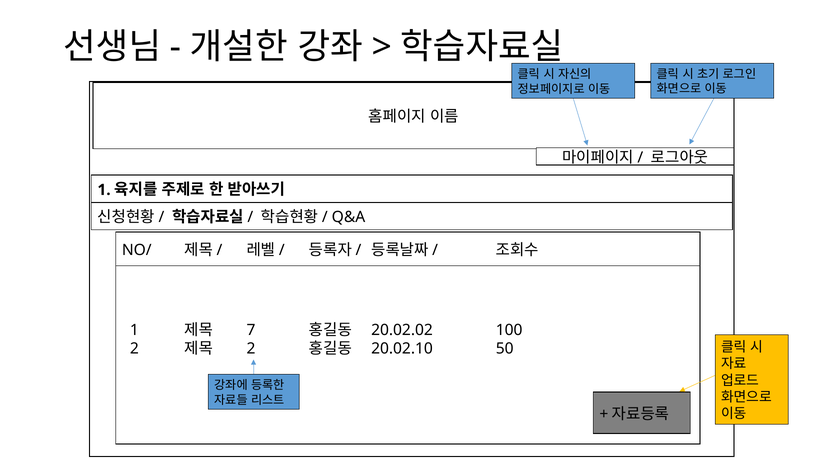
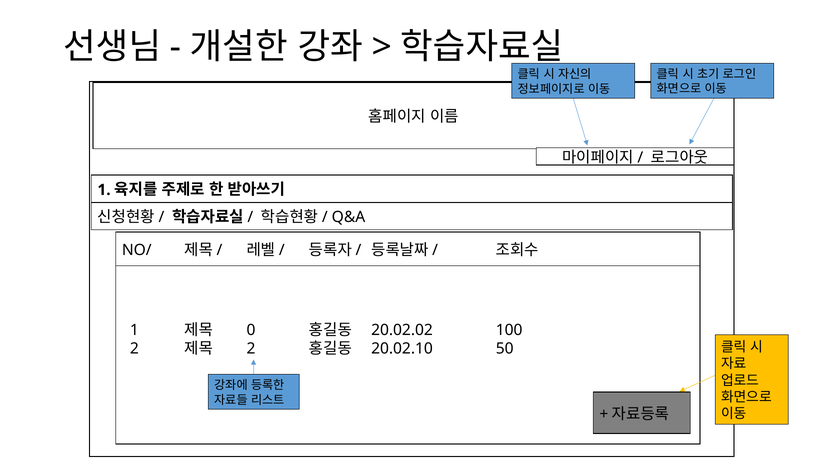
7: 7 -> 0
